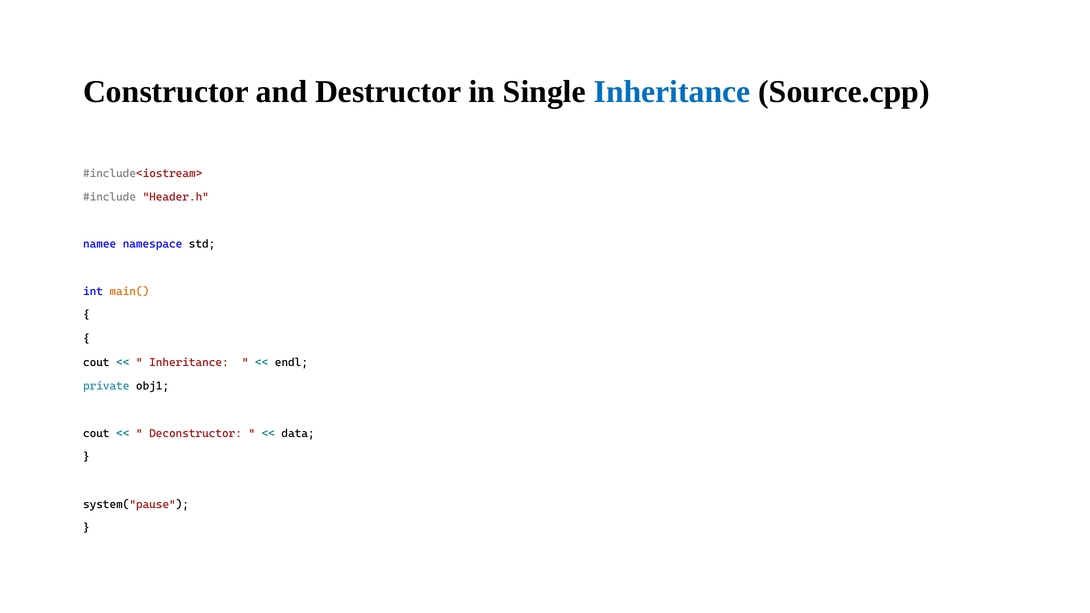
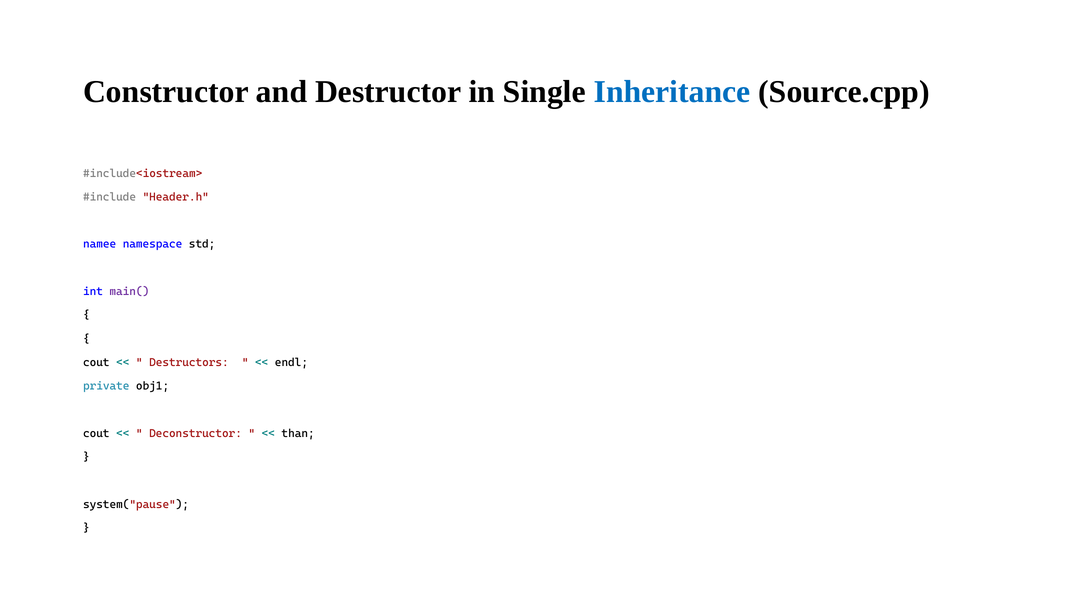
main( colour: orange -> purple
Inheritance at (189, 363): Inheritance -> Destructors
data: data -> than
